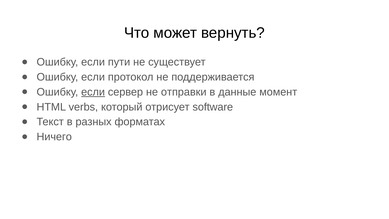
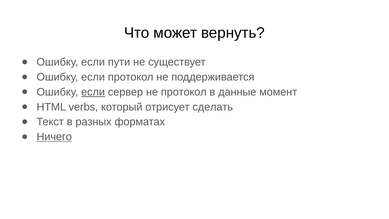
не отправки: отправки -> протокол
software: software -> сделать
Ничего underline: none -> present
